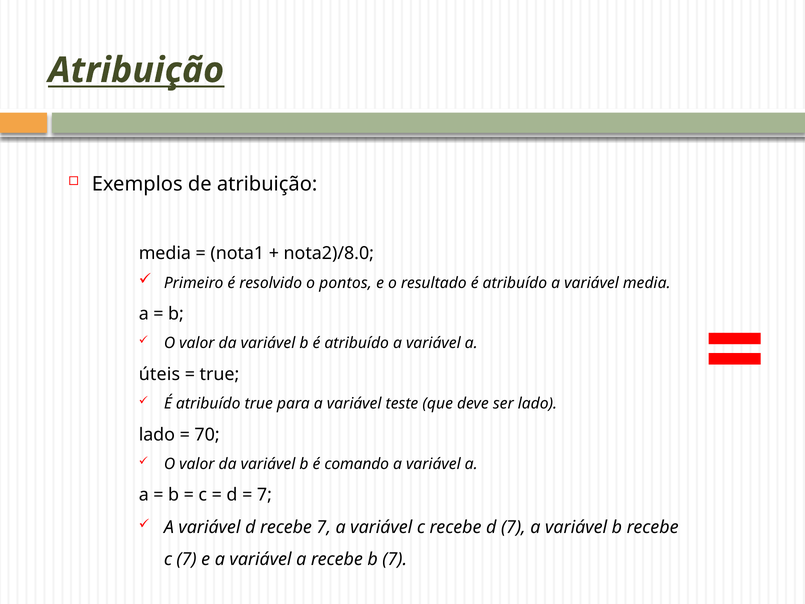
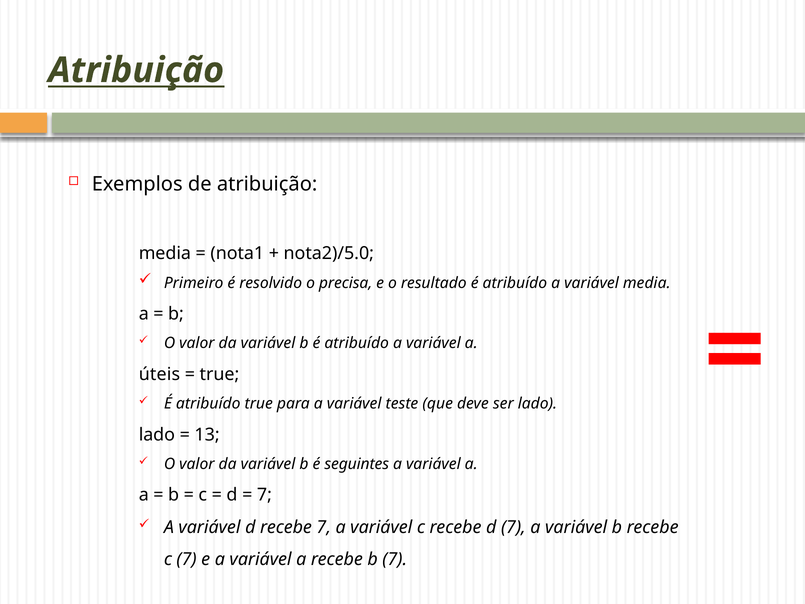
nota2)/8.0: nota2)/8.0 -> nota2)/5.0
pontos: pontos -> precisa
70: 70 -> 13
comando: comando -> seguintes
